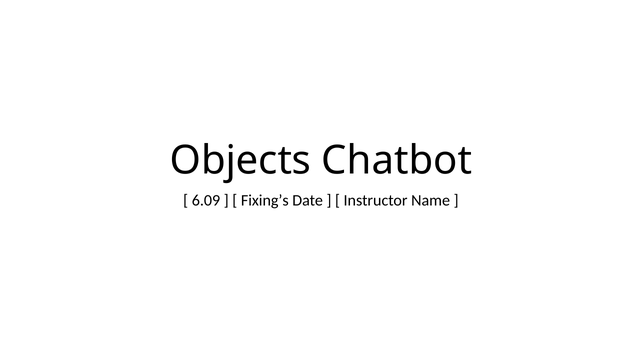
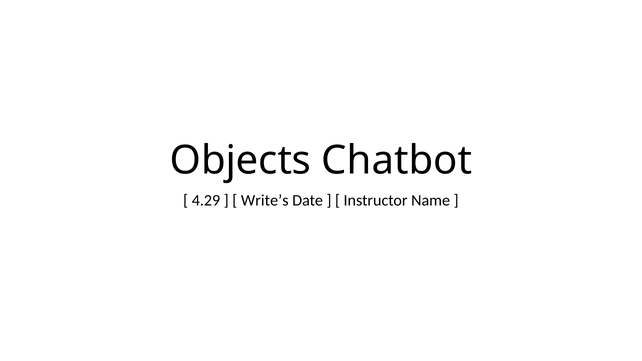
6.09: 6.09 -> 4.29
Fixing’s: Fixing’s -> Write’s
